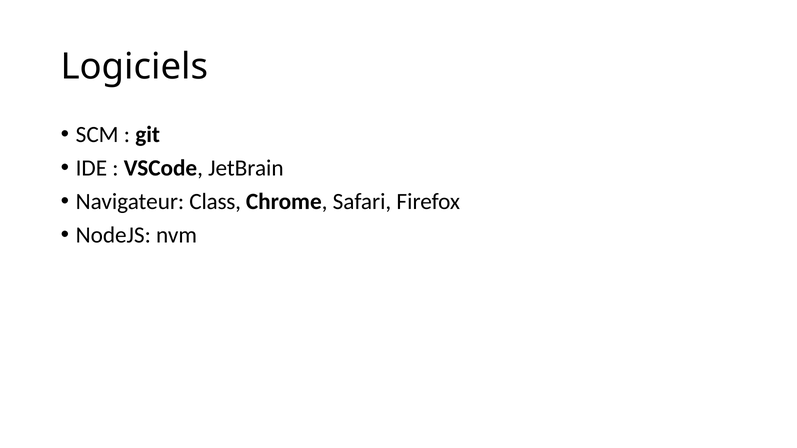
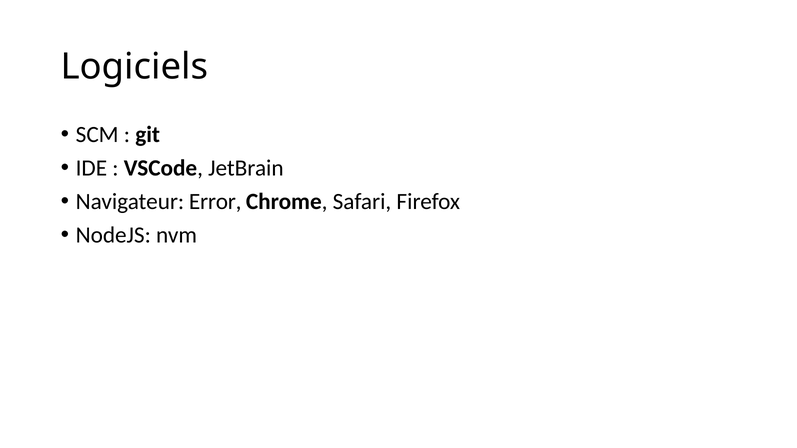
Class: Class -> Error
